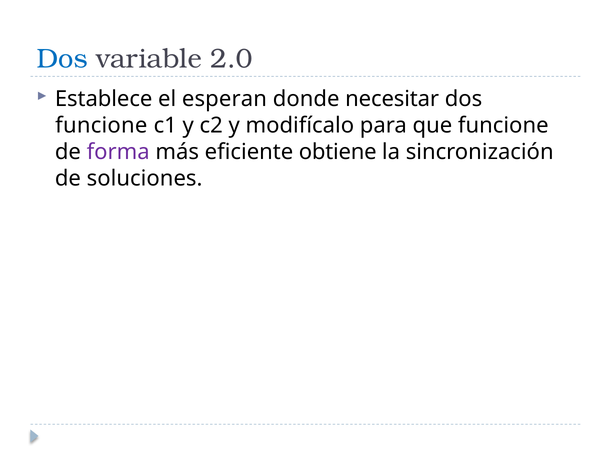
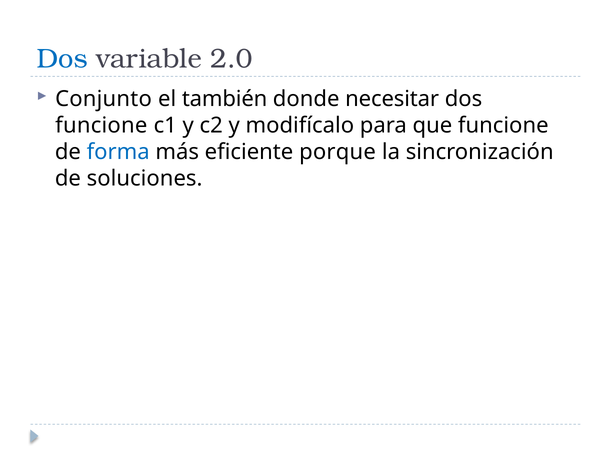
Establece: Establece -> Conjunto
esperan: esperan -> también
forma colour: purple -> blue
obtiene: obtiene -> porque
